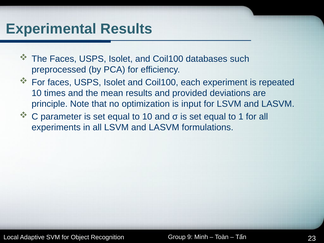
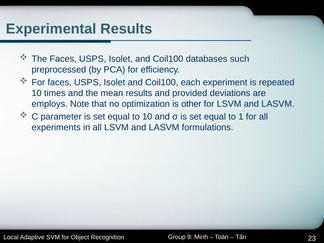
principle: principle -> employs
input: input -> other
